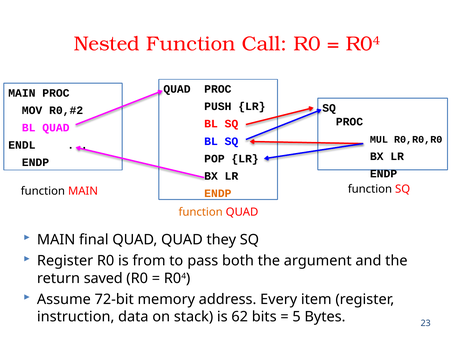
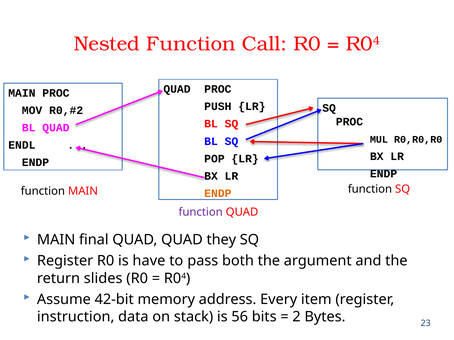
function at (201, 212) colour: orange -> purple
from: from -> have
saved: saved -> slides
72-bit: 72-bit -> 42-bit
62: 62 -> 56
5: 5 -> 2
